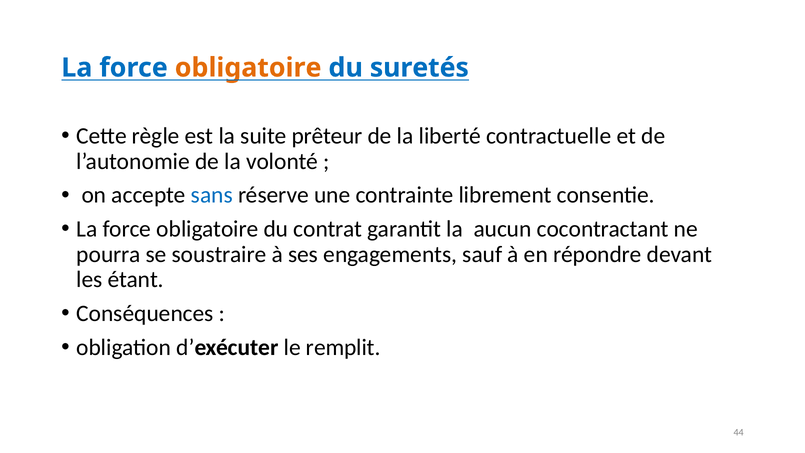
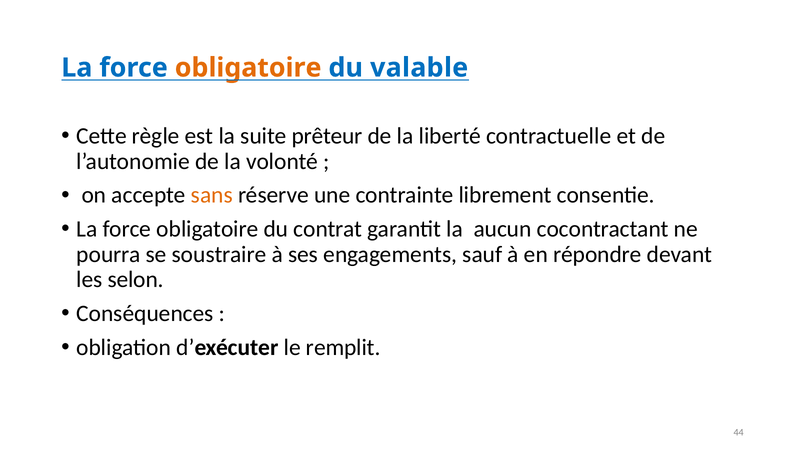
suretés: suretés -> valable
sans colour: blue -> orange
étant: étant -> selon
